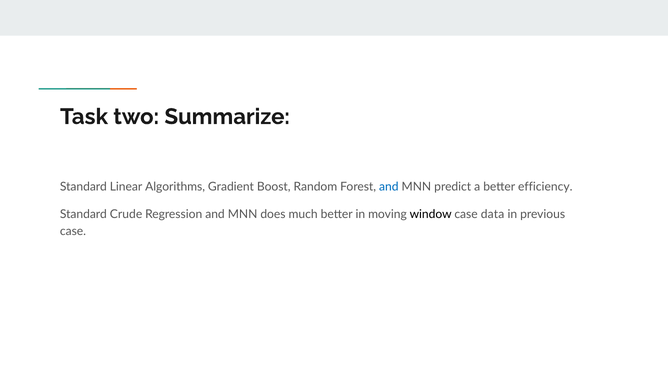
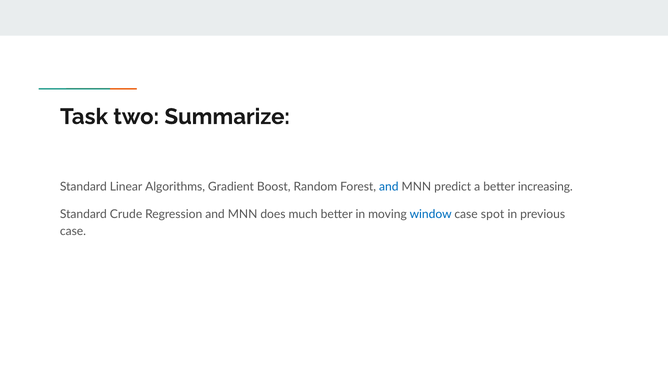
efficiency: efficiency -> increasing
window colour: black -> blue
data: data -> spot
